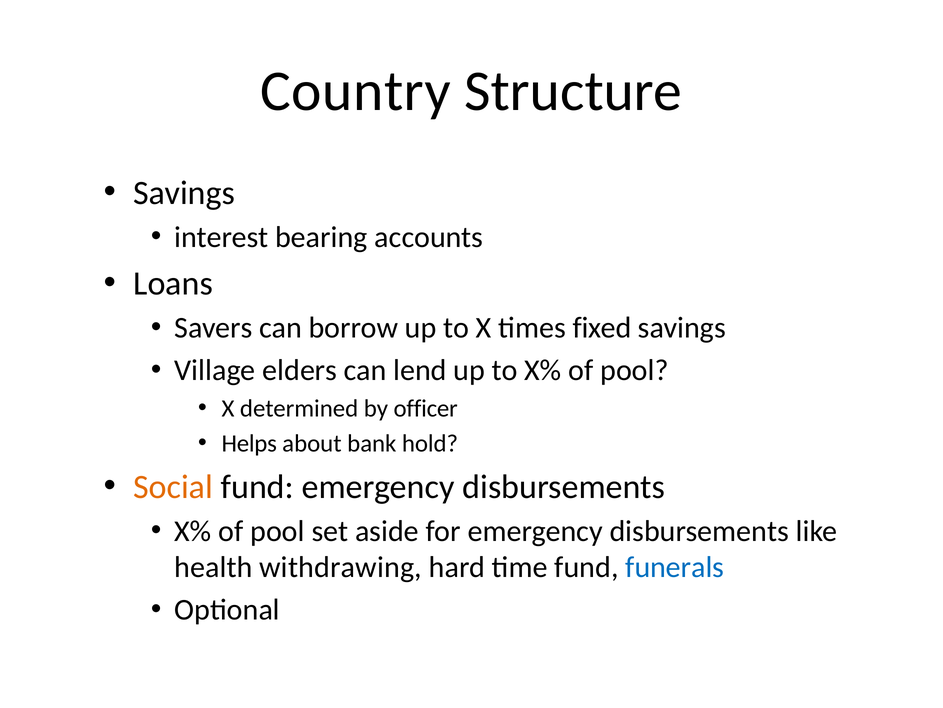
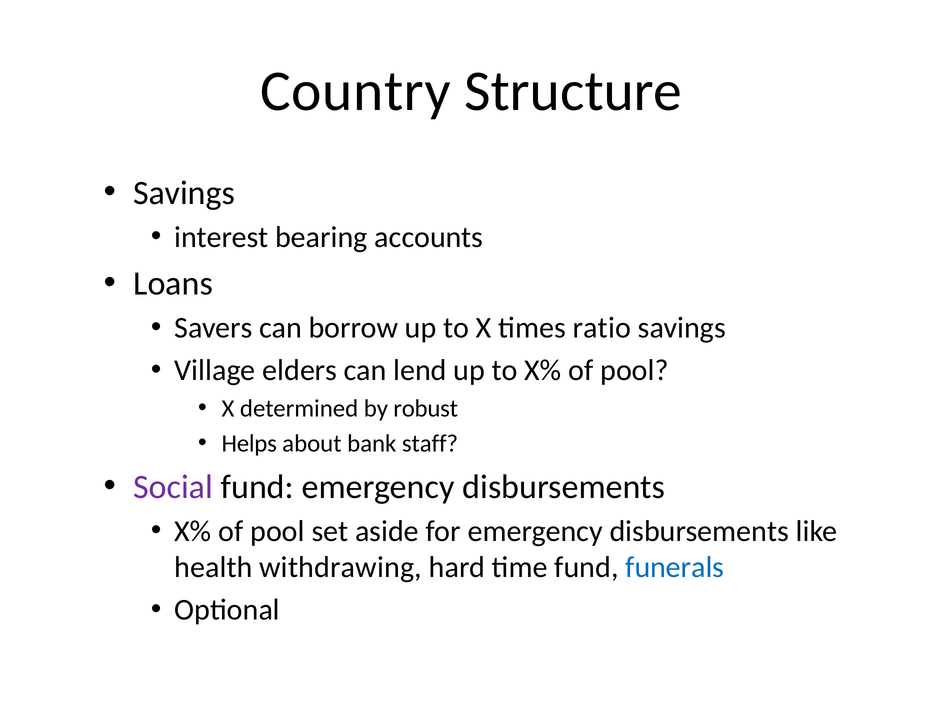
fixed: fixed -> ratio
officer: officer -> robust
hold: hold -> staff
Social colour: orange -> purple
